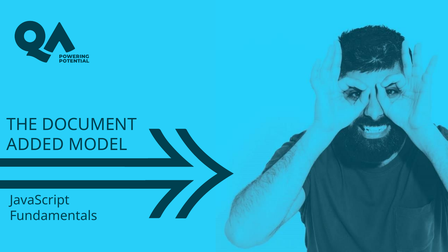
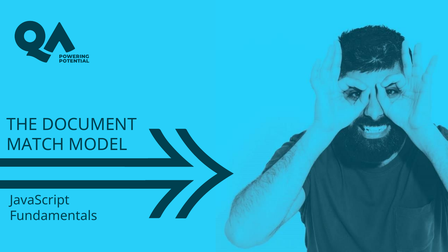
ADDED: ADDED -> MATCH
